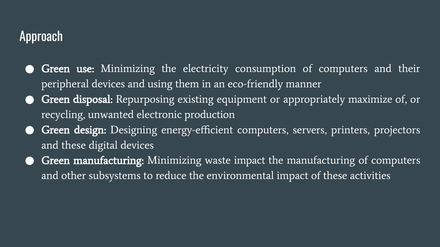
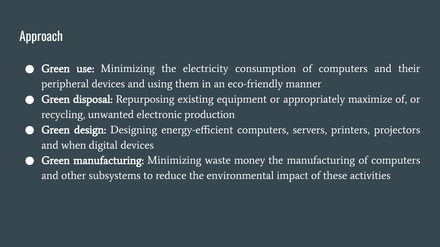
and these: these -> when
waste impact: impact -> money
